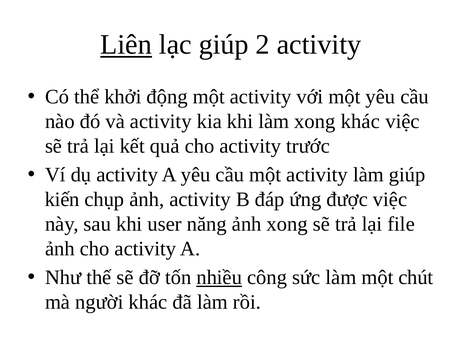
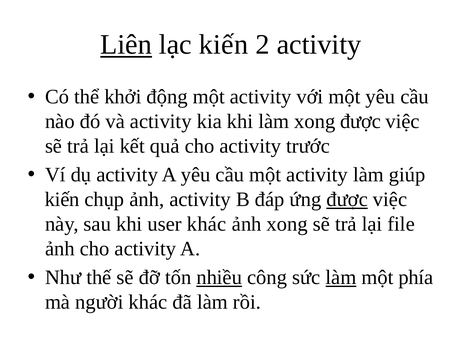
lạc giúp: giúp -> kiến
xong khác: khác -> được
được at (347, 200) underline: none -> present
user năng: năng -> khác
làm at (341, 278) underline: none -> present
chút: chút -> phía
